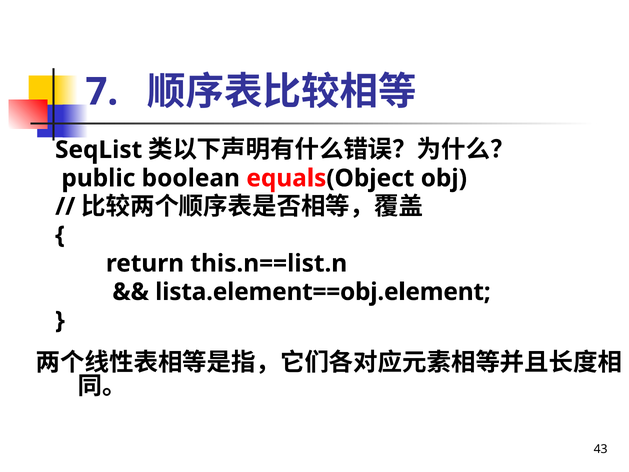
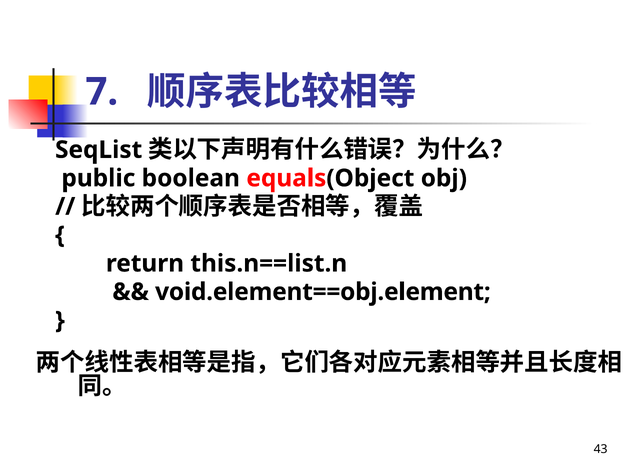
lista.element==obj.element: lista.element==obj.element -> void.element==obj.element
